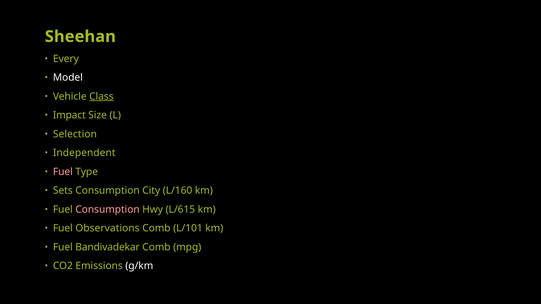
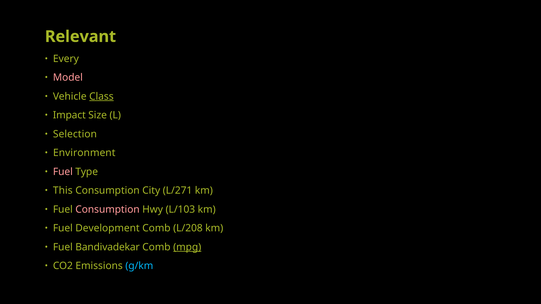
Sheehan: Sheehan -> Relevant
Model colour: white -> pink
Independent: Independent -> Environment
Sets: Sets -> This
L/160: L/160 -> L/271
L/615: L/615 -> L/103
Observations: Observations -> Development
L/101: L/101 -> L/208
mpg underline: none -> present
g/km colour: white -> light blue
